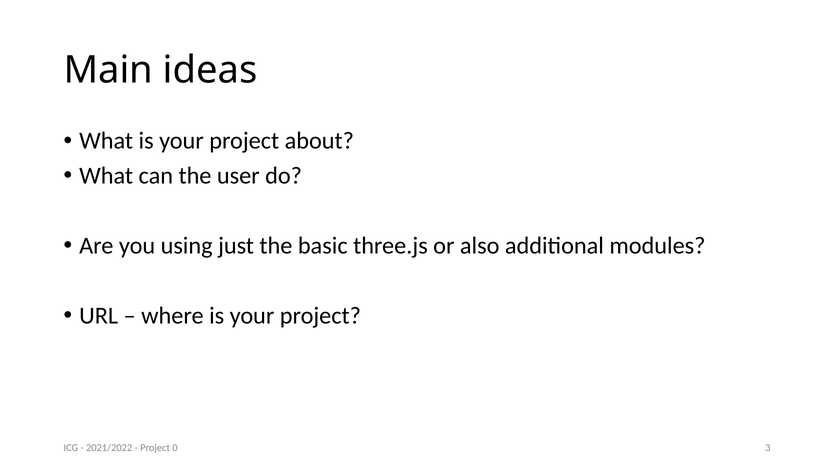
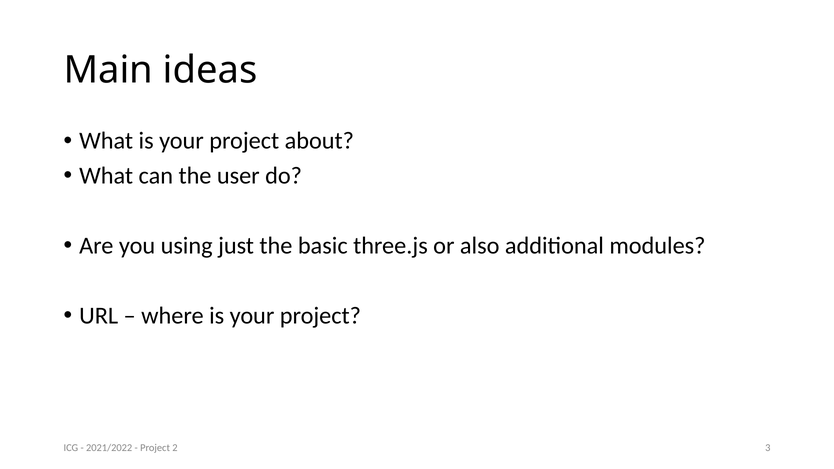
0: 0 -> 2
